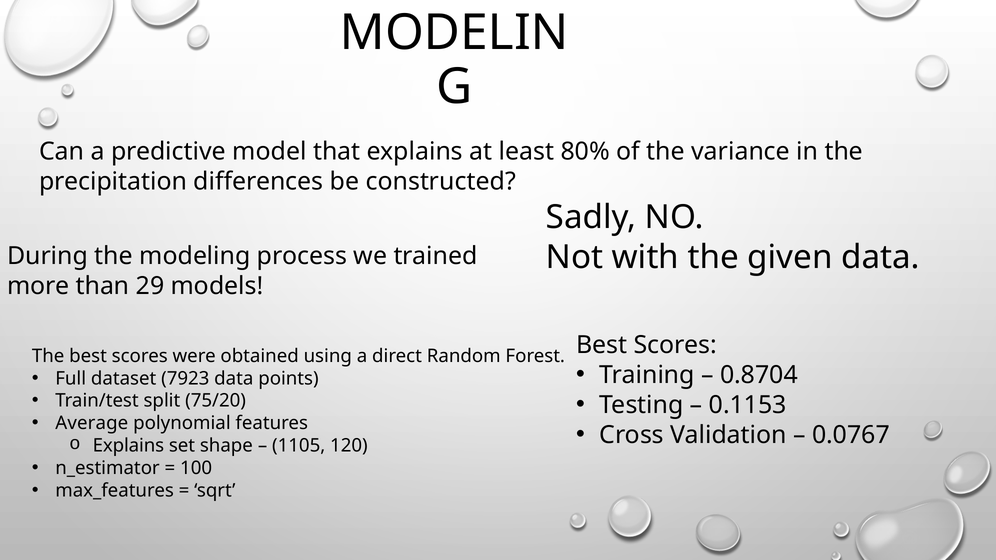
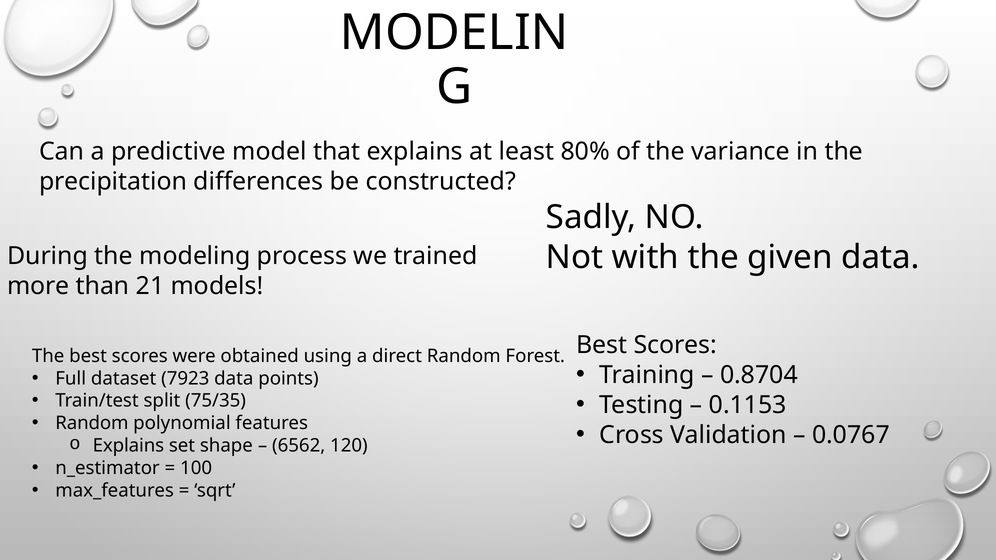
29: 29 -> 21
75/20: 75/20 -> 75/35
Average at (92, 423): Average -> Random
1105: 1105 -> 6562
